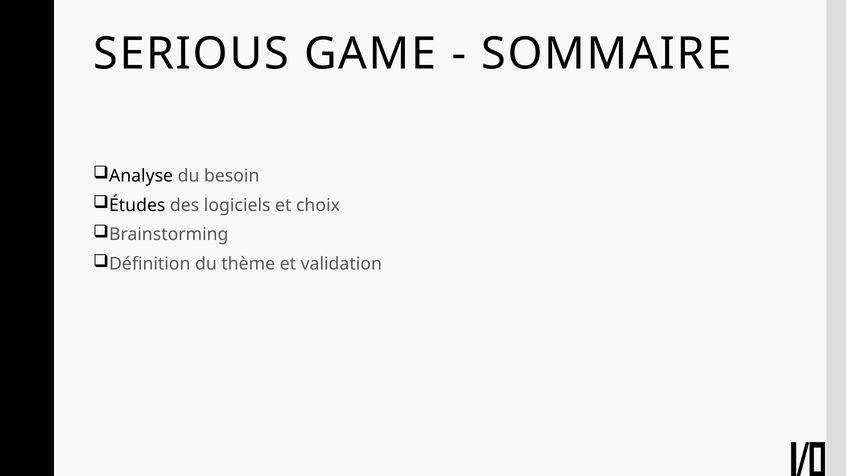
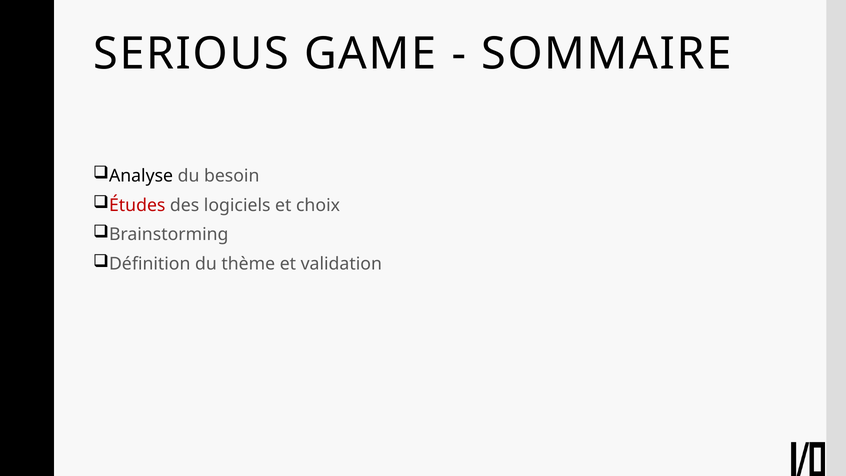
Études colour: black -> red
